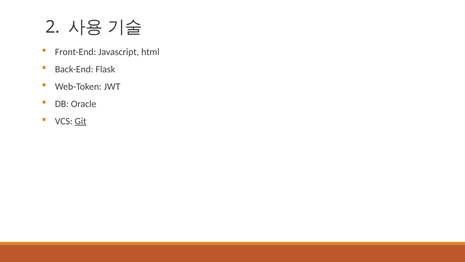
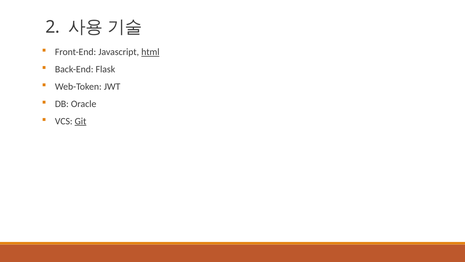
html underline: none -> present
